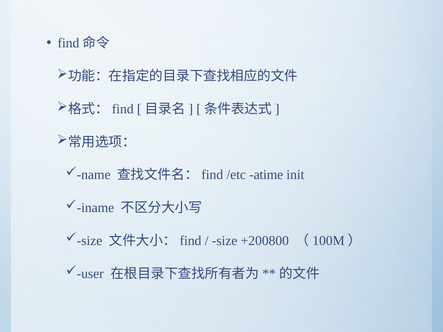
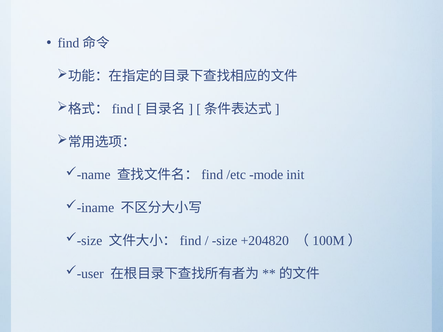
atime: atime -> mode
+200800: +200800 -> +204820
